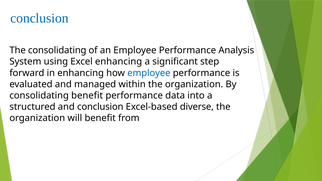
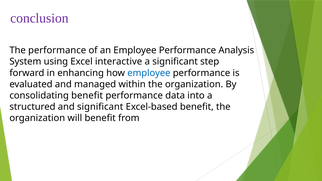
conclusion at (39, 18) colour: blue -> purple
The consolidating: consolidating -> performance
Excel enhancing: enhancing -> interactive
and conclusion: conclusion -> significant
Excel-based diverse: diverse -> benefit
